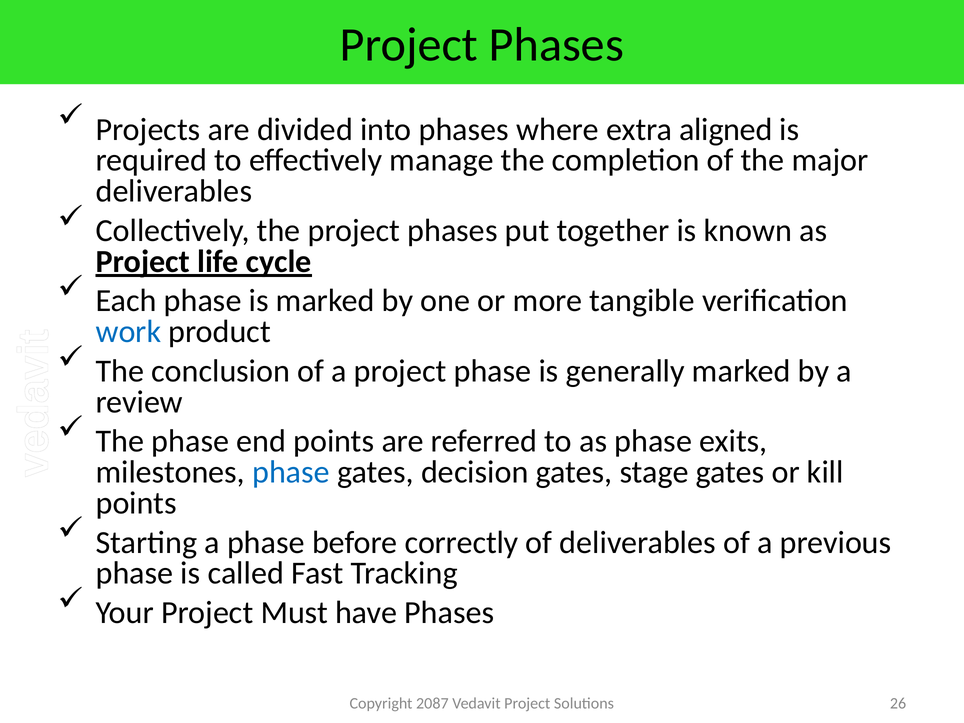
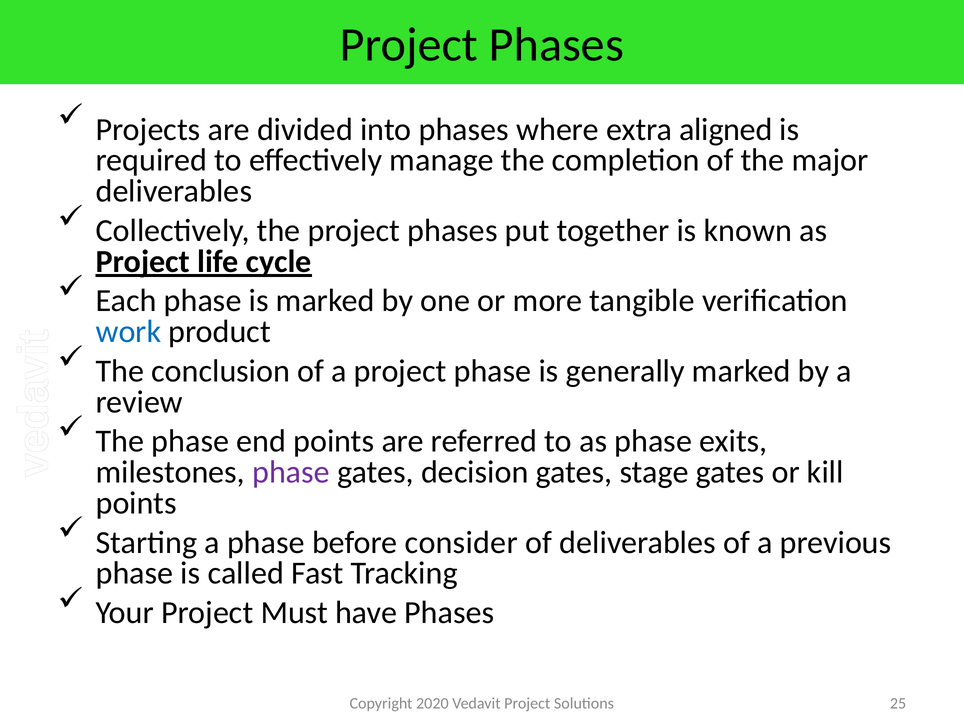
phase at (291, 472) colour: blue -> purple
correctly: correctly -> consider
2087: 2087 -> 2020
26: 26 -> 25
